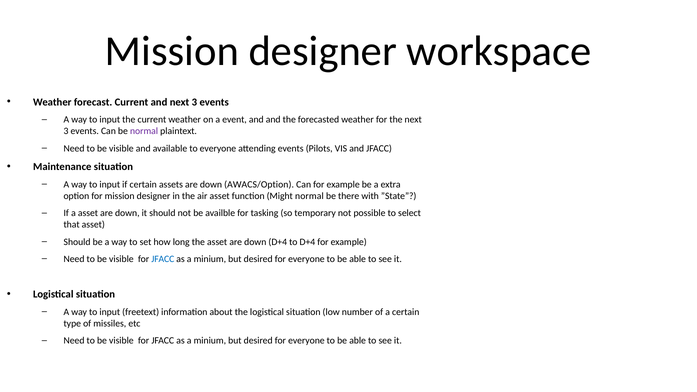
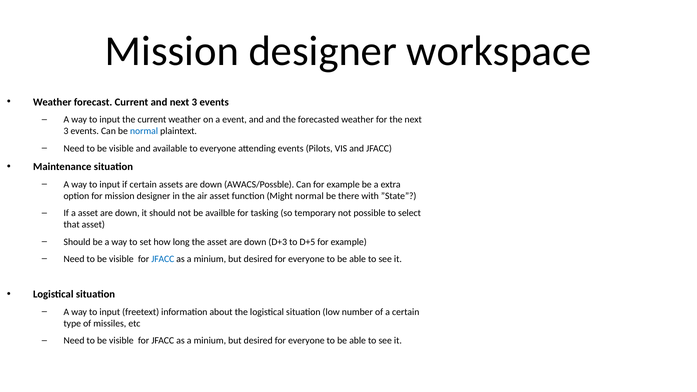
normal at (144, 131) colour: purple -> blue
AWACS/Option: AWACS/Option -> AWACS/Possble
down D+4: D+4 -> D+3
to D+4: D+4 -> D+5
